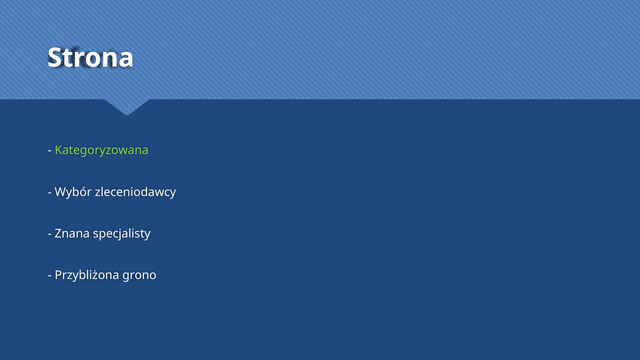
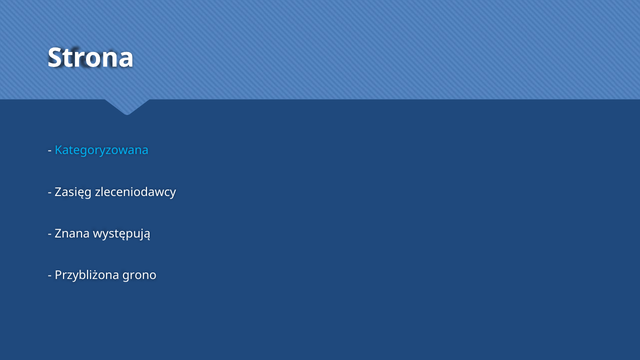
Kategoryzowana colour: light green -> light blue
Wybór: Wybór -> Zasięg
specjalisty: specjalisty -> występują
